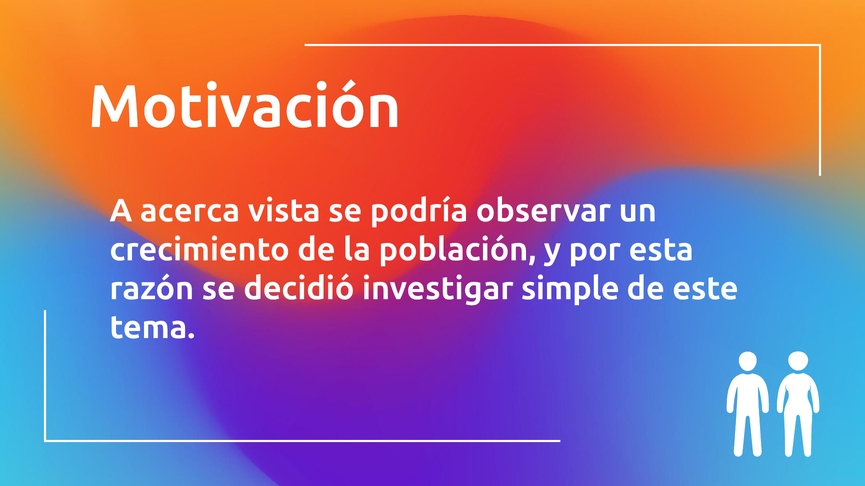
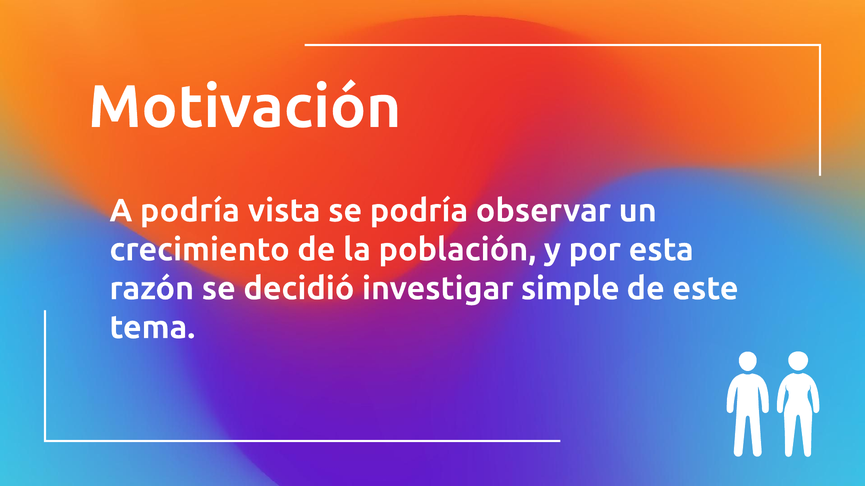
A acerca: acerca -> podría
